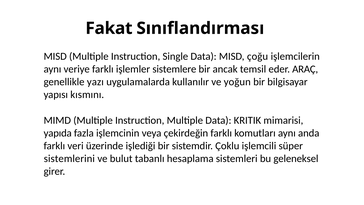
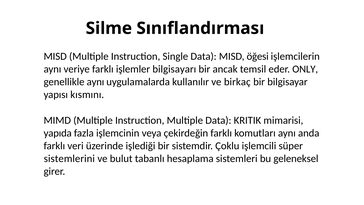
Fakat: Fakat -> Silme
çoğu: çoğu -> öğesi
sistemlere: sistemlere -> bilgisayarı
ARAÇ: ARAÇ -> ONLY
genellikle yazı: yazı -> aynı
yoğun: yoğun -> birkaç
